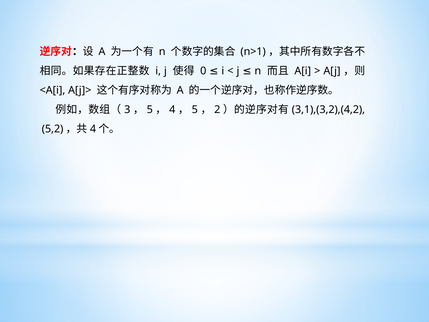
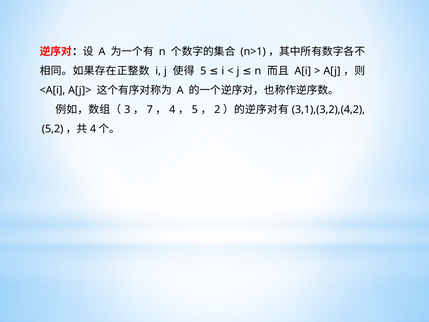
0 at (203, 71): 0 -> 5
5 at (150, 110): 5 -> 7
